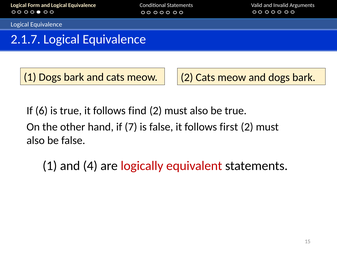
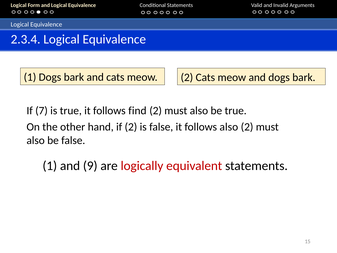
2.1.7: 2.1.7 -> 2.3.4
6: 6 -> 7
if 7: 7 -> 2
follows first: first -> also
4: 4 -> 9
